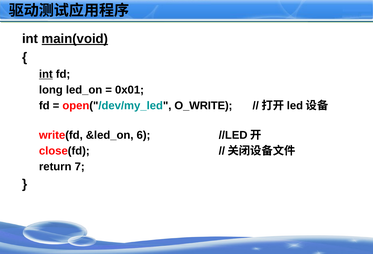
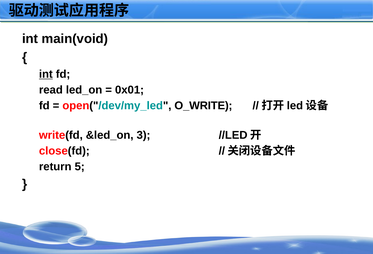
main(void underline: present -> none
long: long -> read
6: 6 -> 3
7: 7 -> 5
